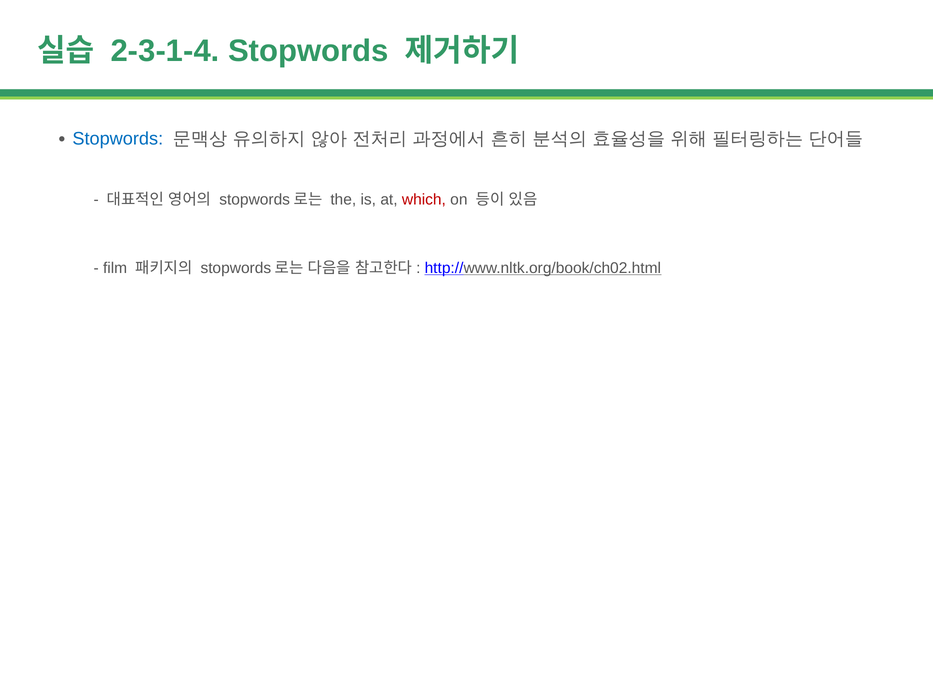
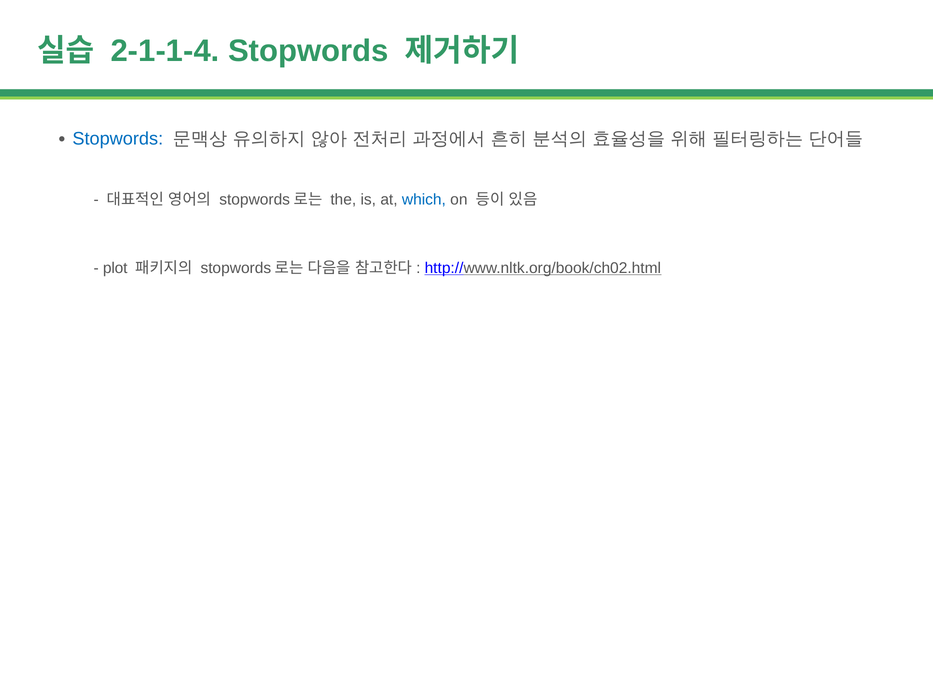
2-3-1-4: 2-3-1-4 -> 2-1-1-4
which colour: red -> blue
film: film -> plot
